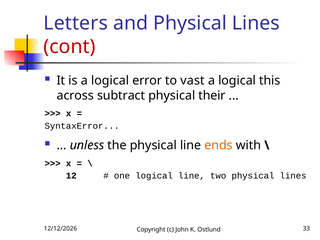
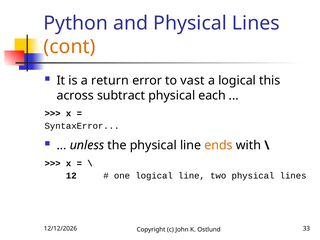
Letters: Letters -> Python
cont colour: red -> orange
is a logical: logical -> return
their: their -> each
